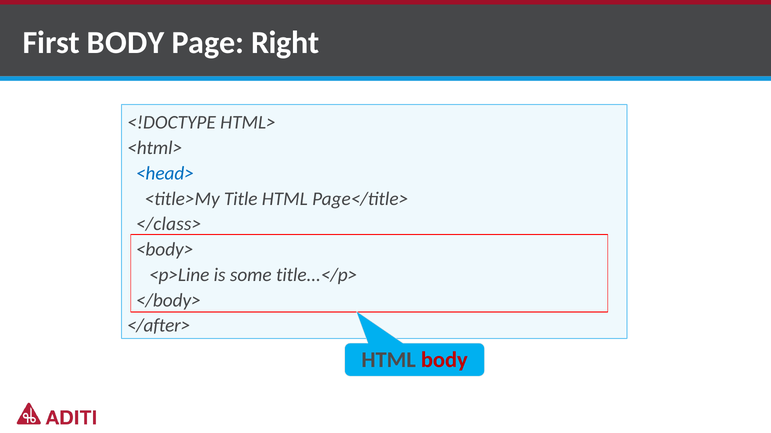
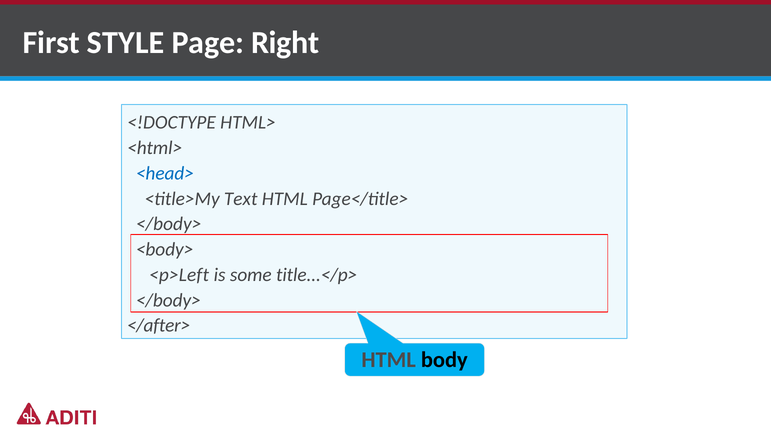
First BODY: BODY -> STYLE
Title: Title -> Text
</class> at (169, 224): </class> -> </body>
<p>Line: <p>Line -> <p>Left
body at (444, 360) colour: red -> black
